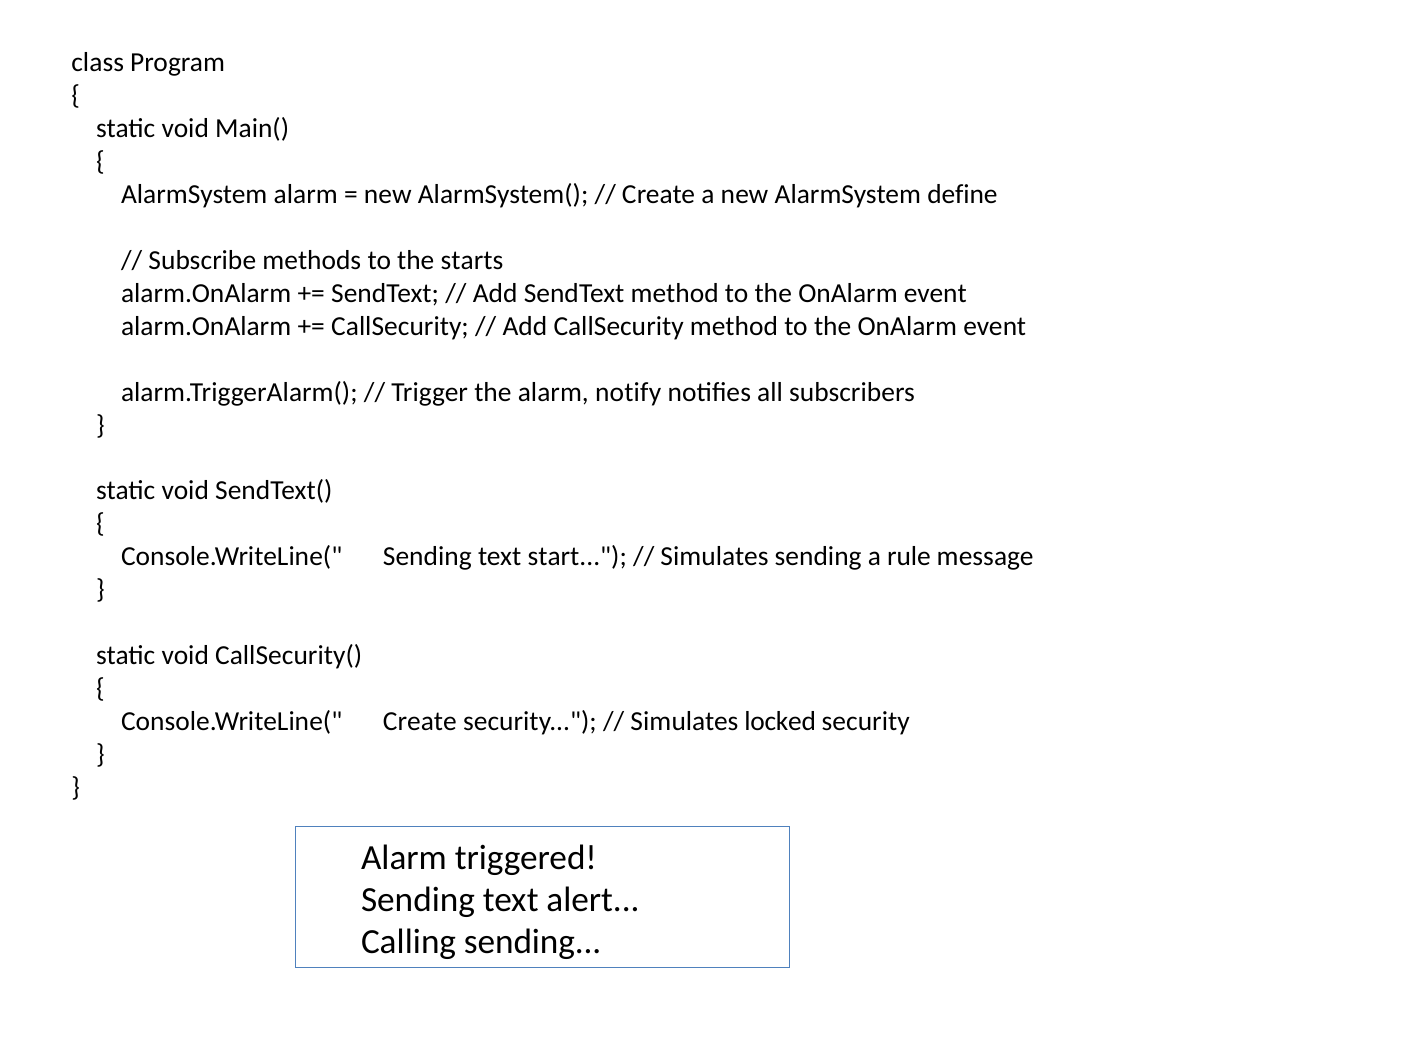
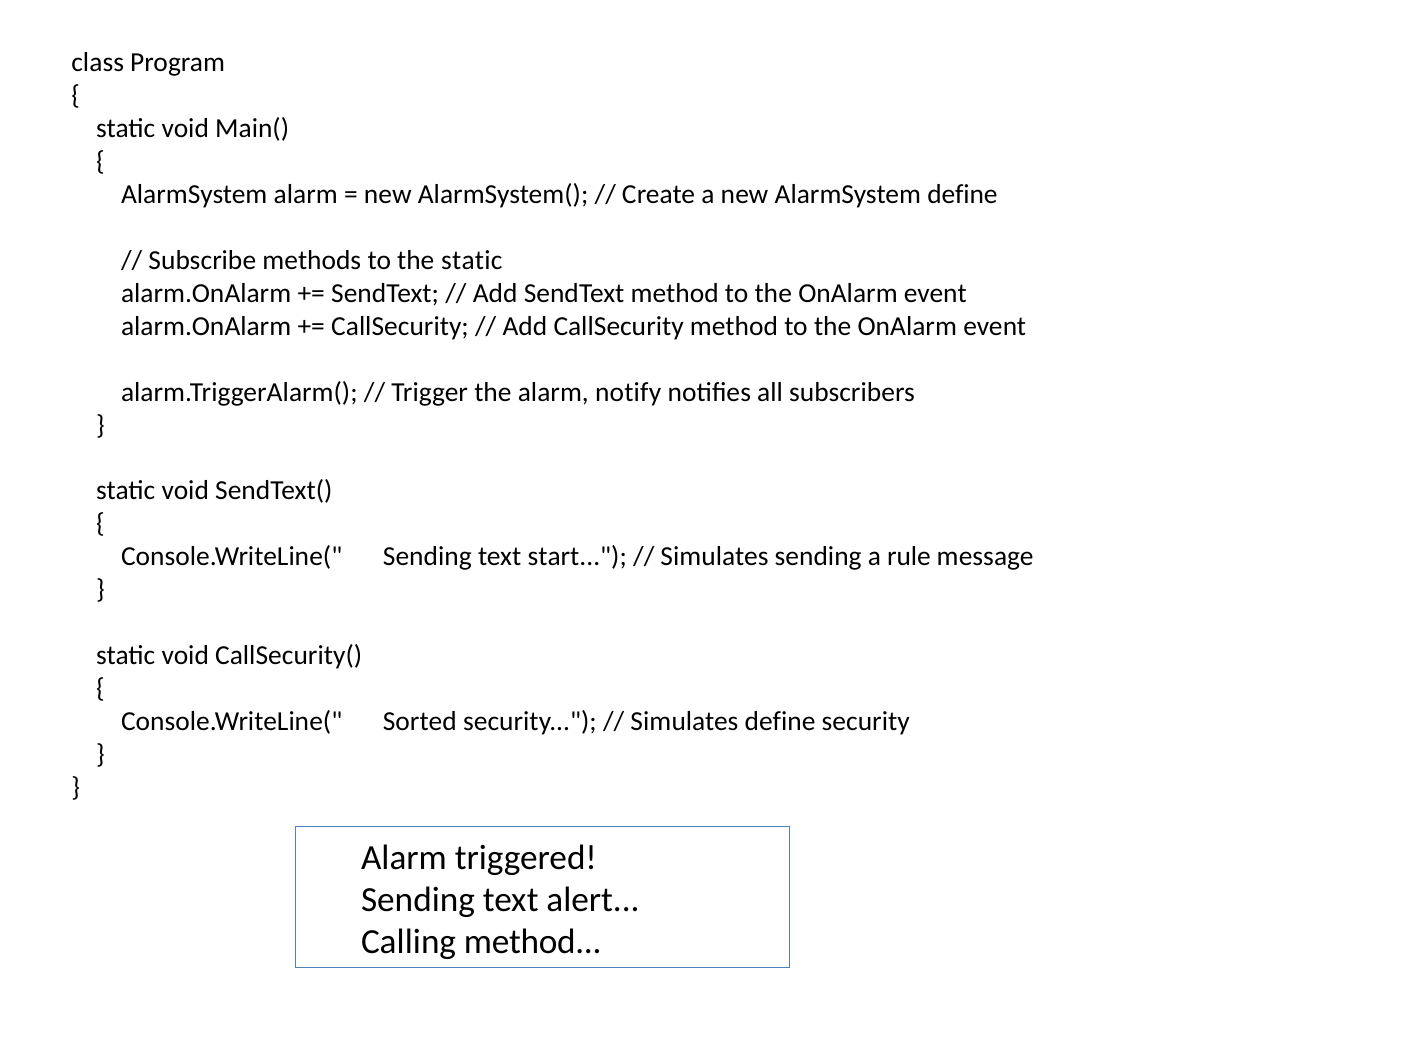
the starts: starts -> static
Create at (420, 722): Create -> Sorted
Simulates locked: locked -> define
sending at (533, 942): sending -> method
